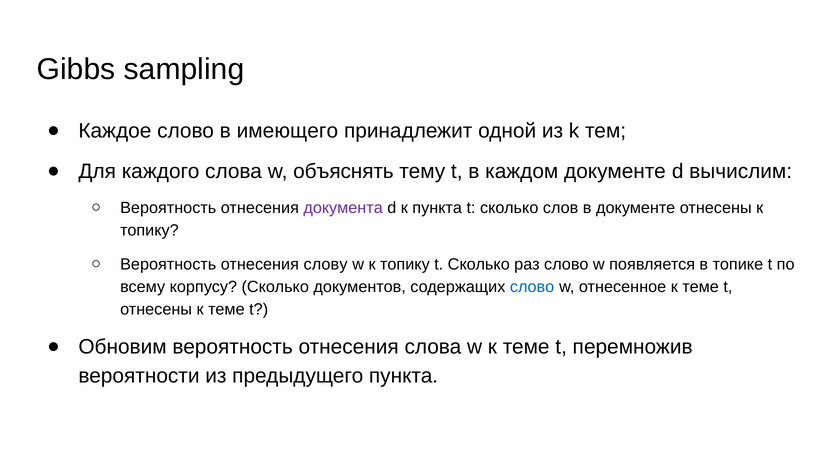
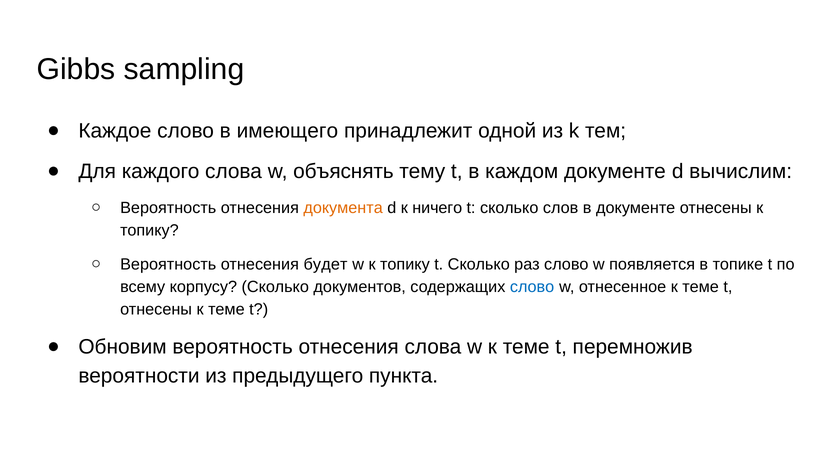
документа colour: purple -> orange
к пункта: пункта -> ничего
слову: слову -> будет
